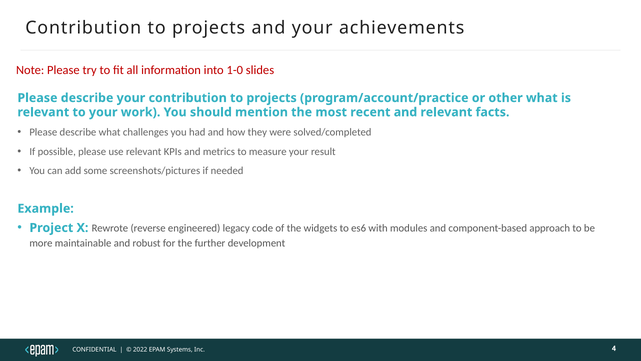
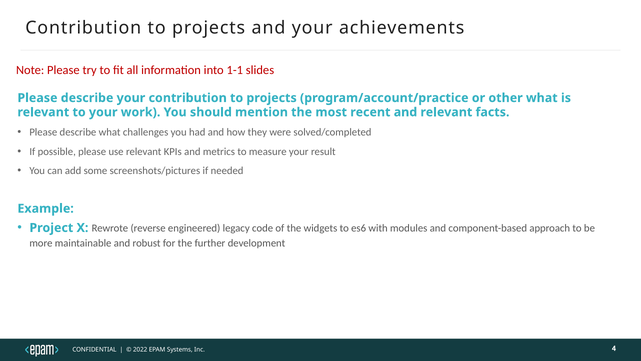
1-0: 1-0 -> 1-1
